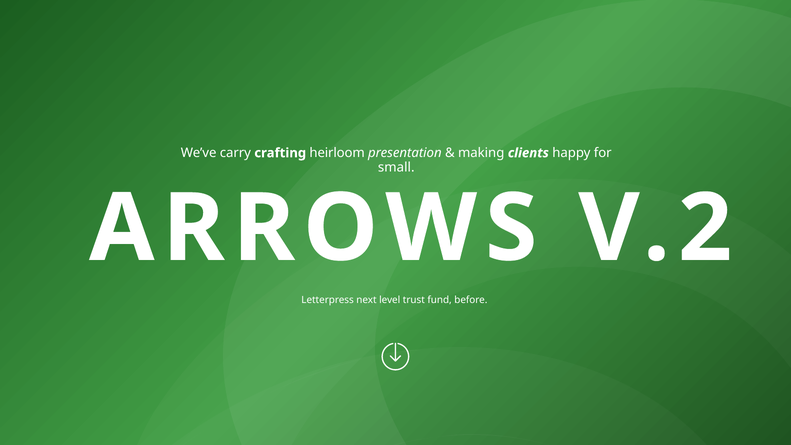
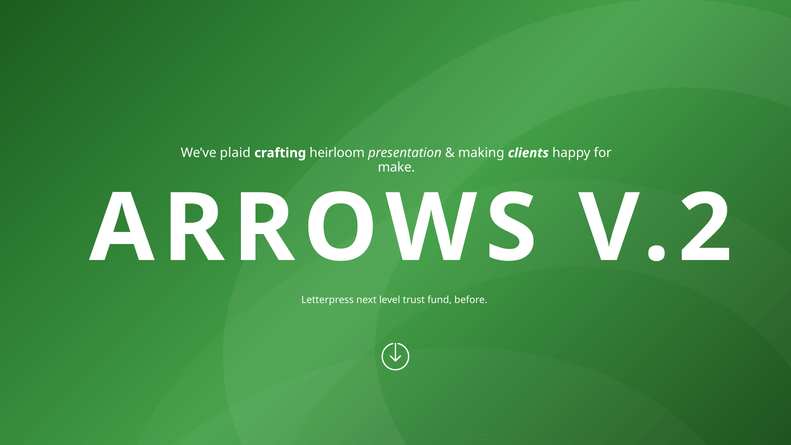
carry: carry -> plaid
small: small -> make
